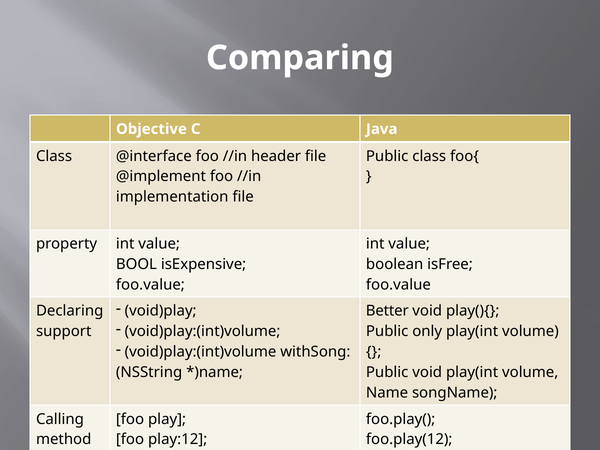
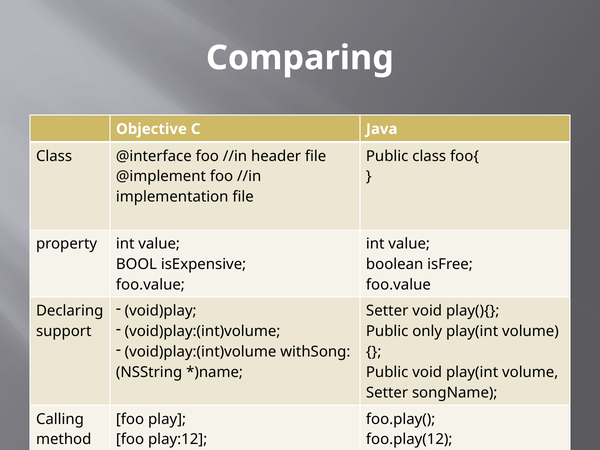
Better at (387, 311): Better -> Setter
Name at (387, 393): Name -> Setter
